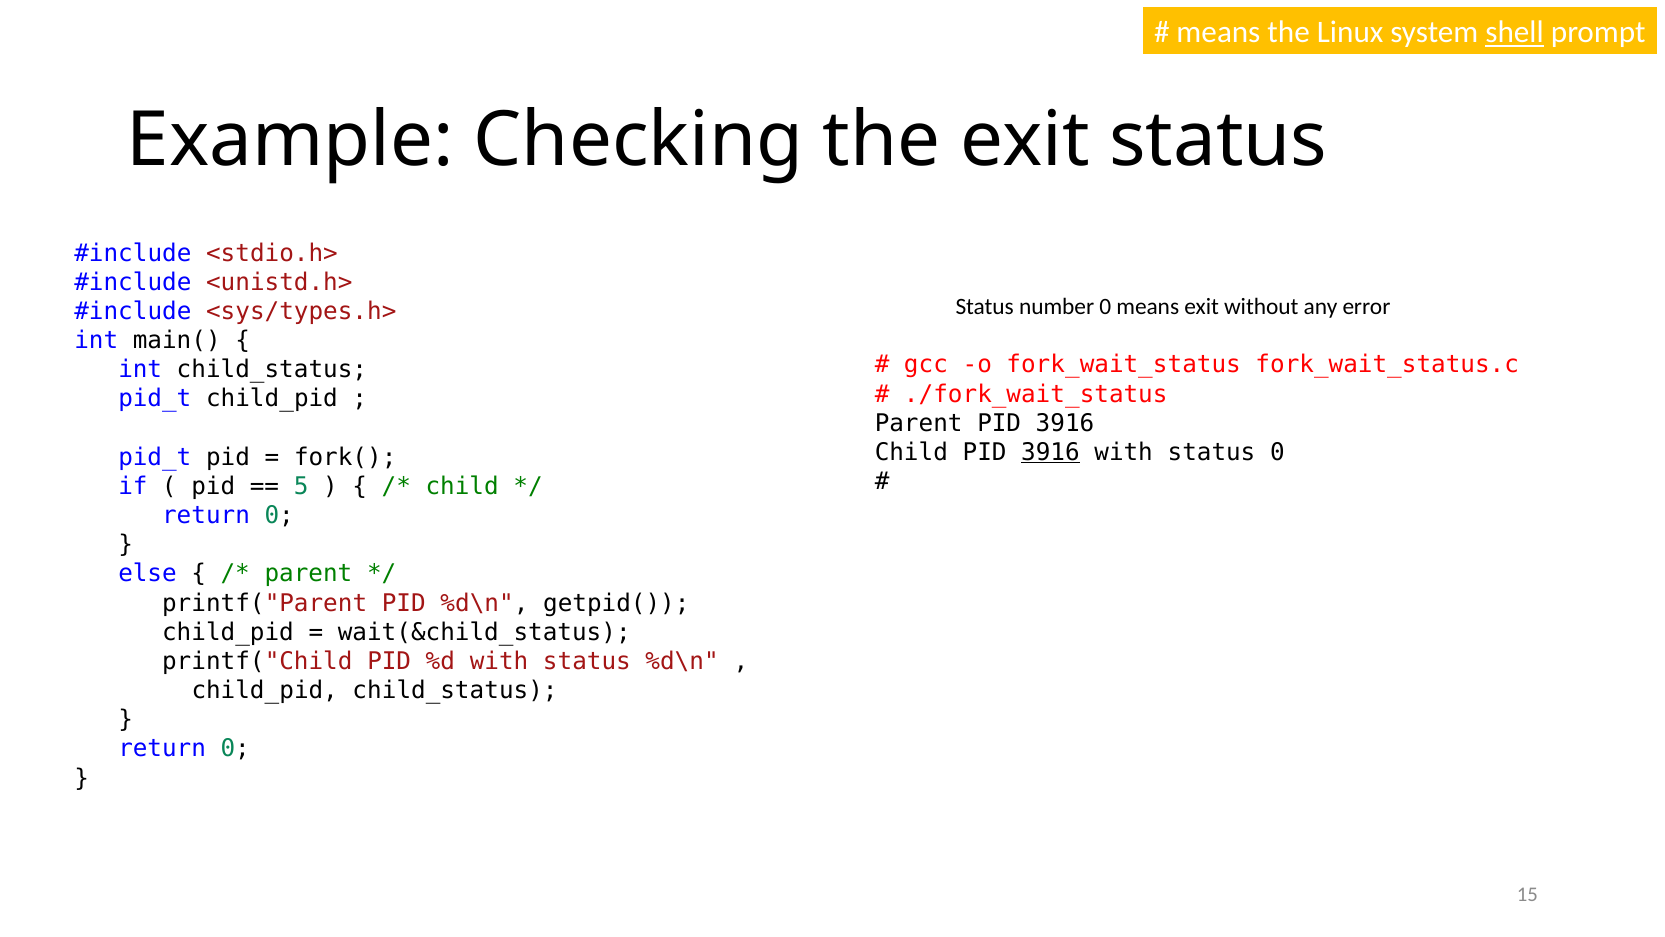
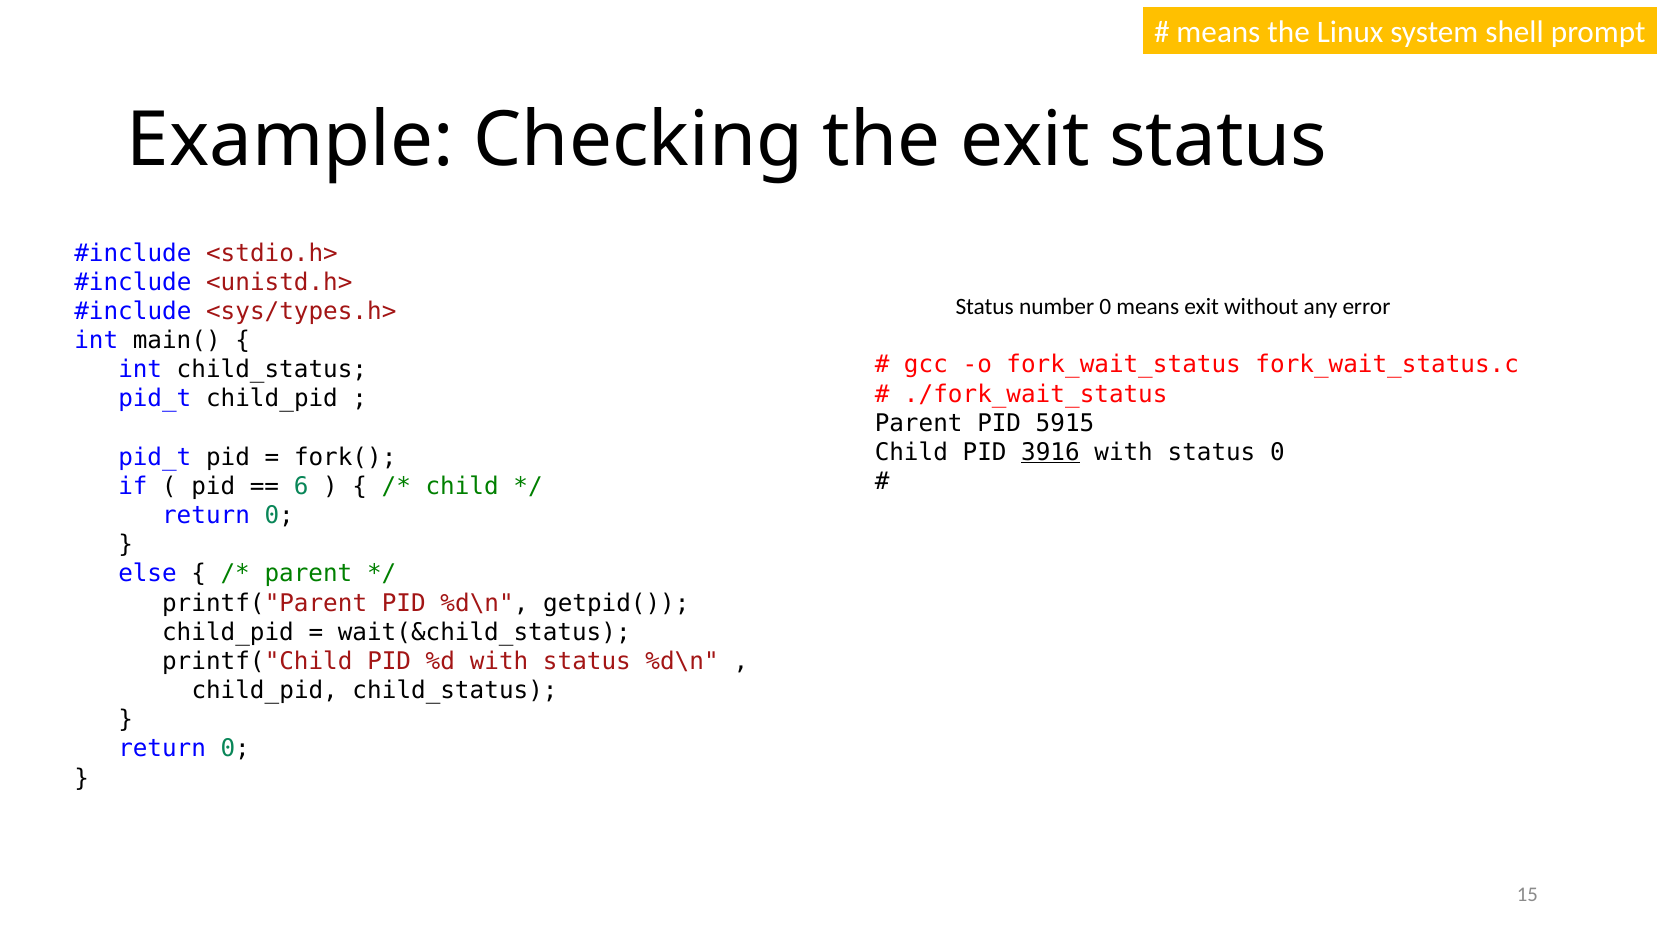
shell underline: present -> none
Parent PID 3916: 3916 -> 5915
5: 5 -> 6
